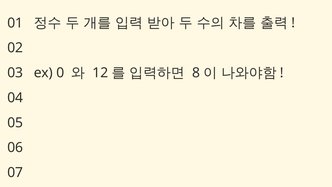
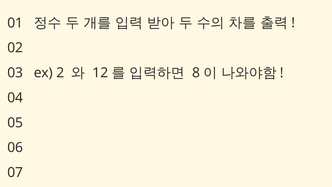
0: 0 -> 2
